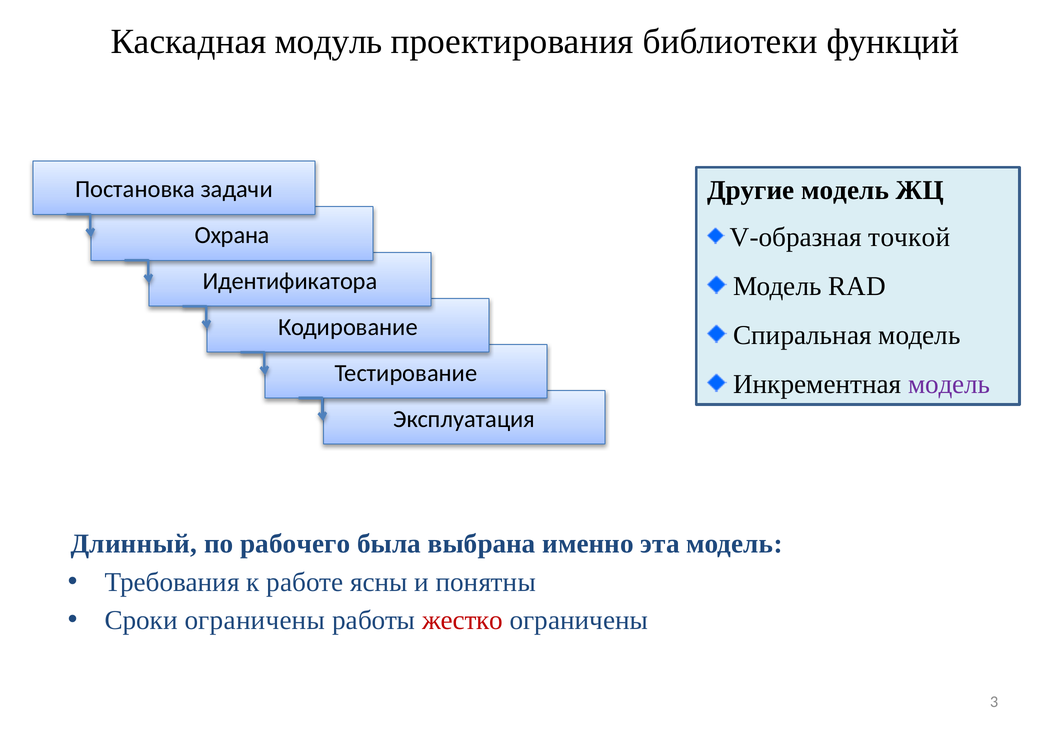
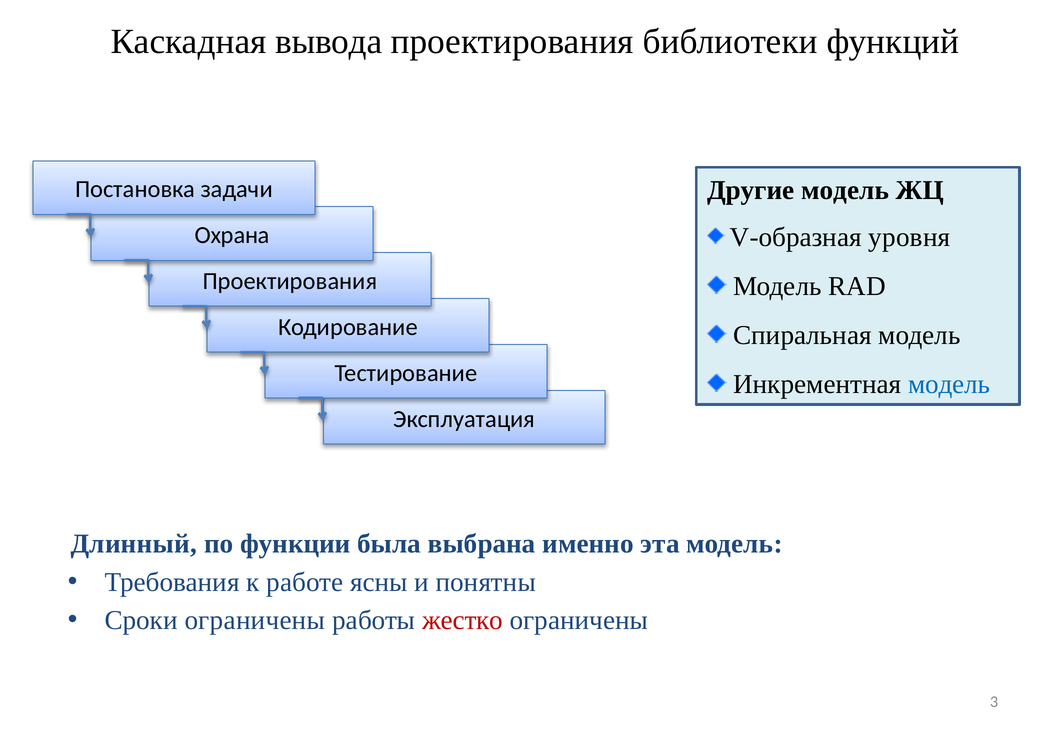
модуль: модуль -> вывода
точкой: точкой -> уровня
Идентификатора at (290, 281): Идентификатора -> Проектирования
модель at (949, 384) colour: purple -> blue
рабочего: рабочего -> функции
